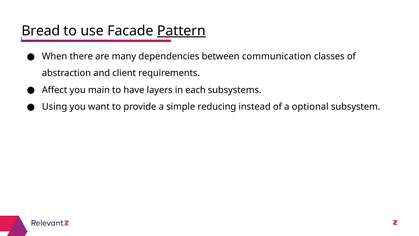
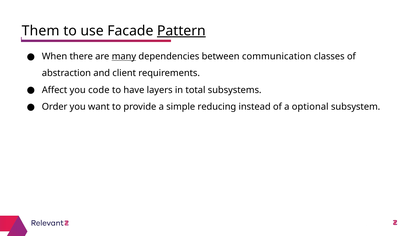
Bread: Bread -> Them
many underline: none -> present
main: main -> code
each: each -> total
Using: Using -> Order
